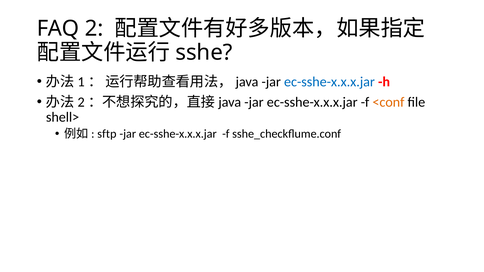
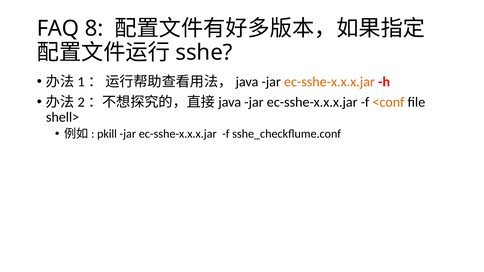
2: 2 -> 8
ec-sshe-x.x.x.jar at (329, 82) colour: blue -> orange
sftp: sftp -> pkill
